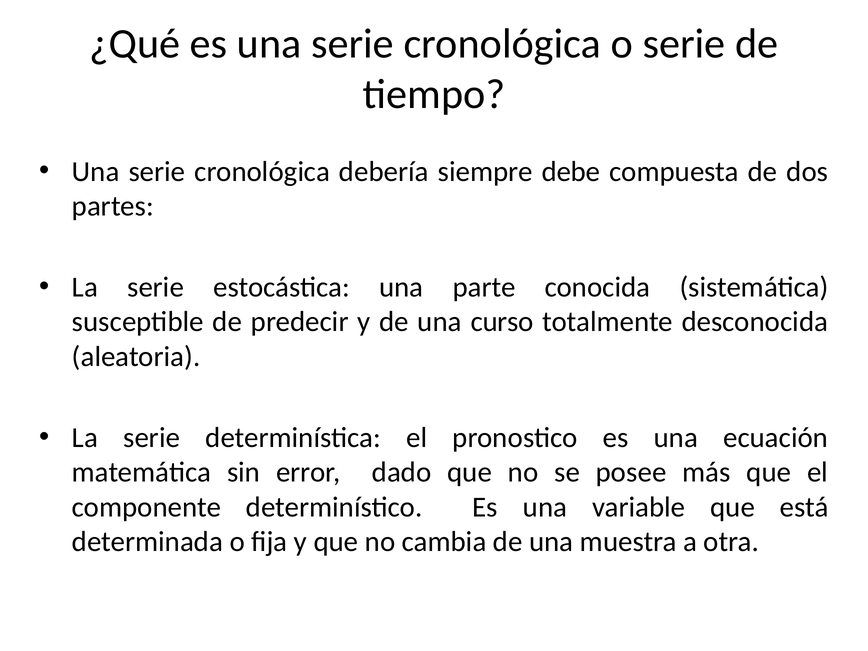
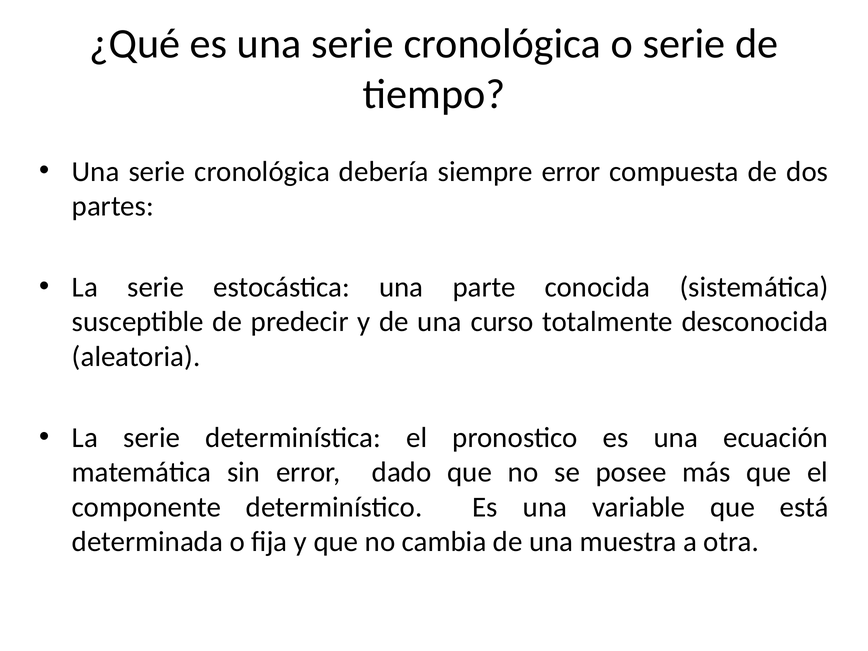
siempre debe: debe -> error
